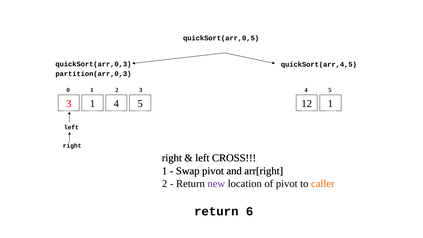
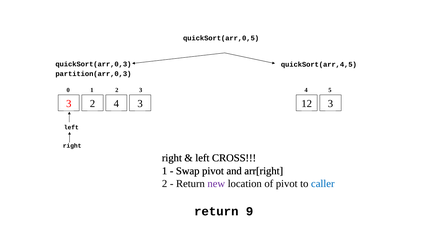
3 1: 1 -> 2
5 at (140, 103): 5 -> 3
12 1: 1 -> 3
caller colour: orange -> blue
6: 6 -> 9
